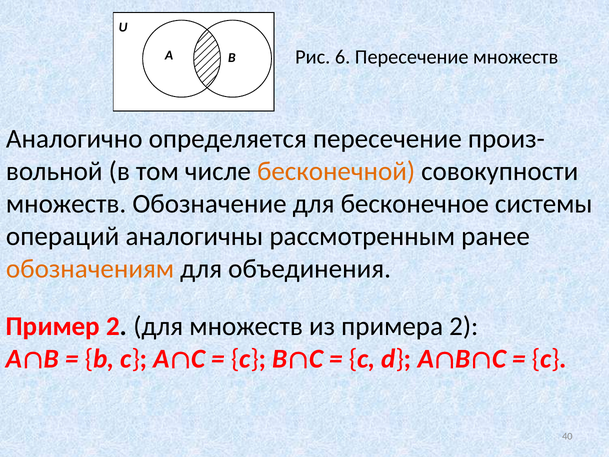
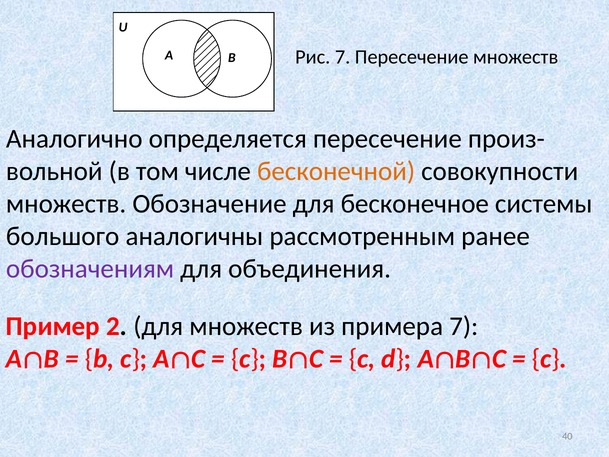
Рис 6: 6 -> 7
операций: операций -> большого
обозначениям colour: orange -> purple
примера 2: 2 -> 7
